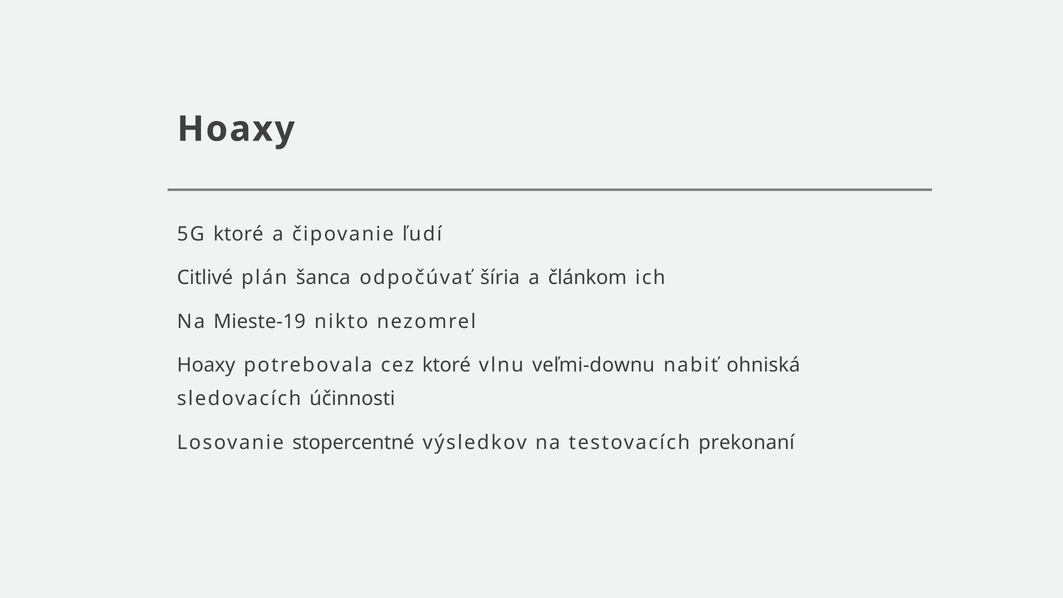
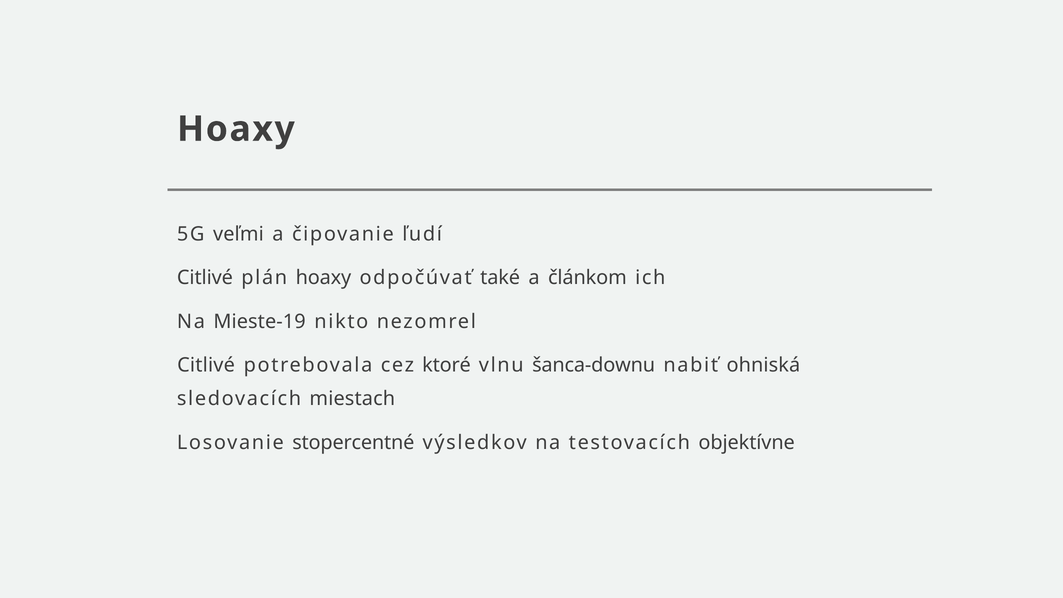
5G ktoré: ktoré -> veľmi
plán šanca: šanca -> hoaxy
šíria: šíria -> také
Hoaxy at (206, 365): Hoaxy -> Citlivé
veľmi-downu: veľmi-downu -> šanca-downu
účinnosti: účinnosti -> miestach
prekonaní: prekonaní -> objektívne
